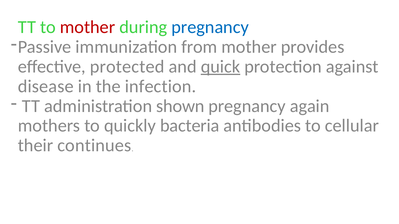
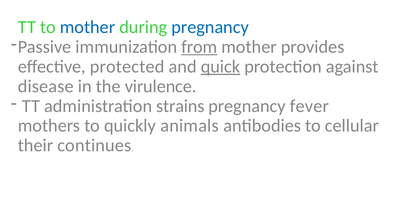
mother at (87, 27) colour: red -> blue
from underline: none -> present
infection: infection -> virulence
shown: shown -> strains
again: again -> fever
bacteria: bacteria -> animals
